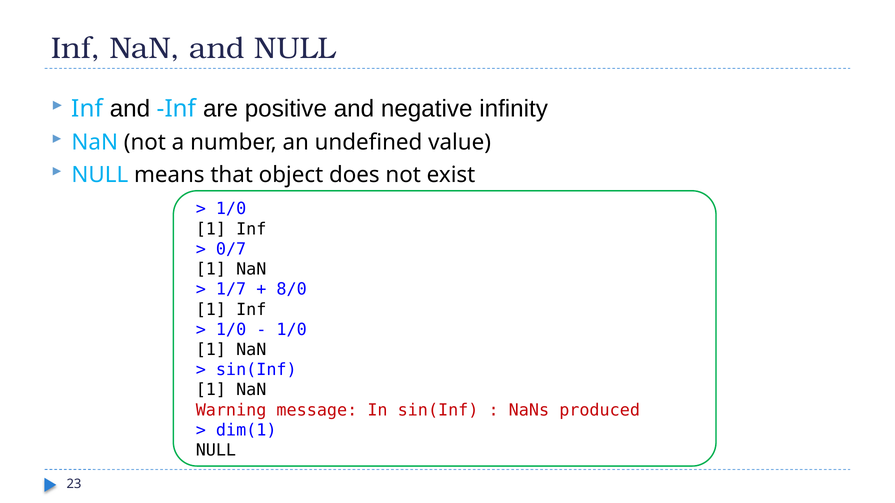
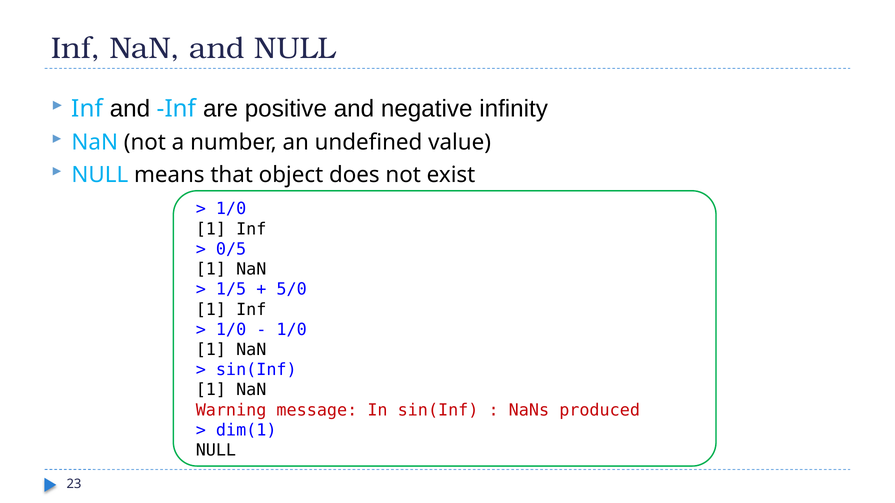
0/7: 0/7 -> 0/5
1/7: 1/7 -> 1/5
8/0: 8/0 -> 5/0
